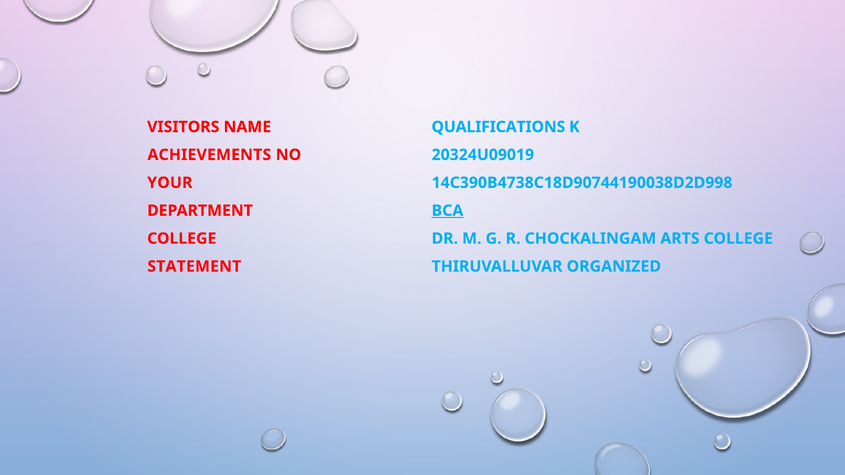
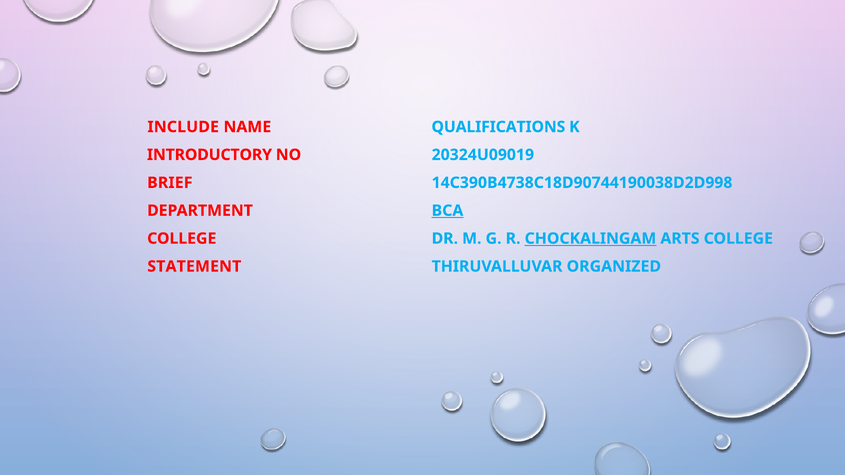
VISITORS: VISITORS -> INCLUDE
ACHIEVEMENTS: ACHIEVEMENTS -> INTRODUCTORY
YOUR: YOUR -> BRIEF
CHOCKALINGAM underline: none -> present
